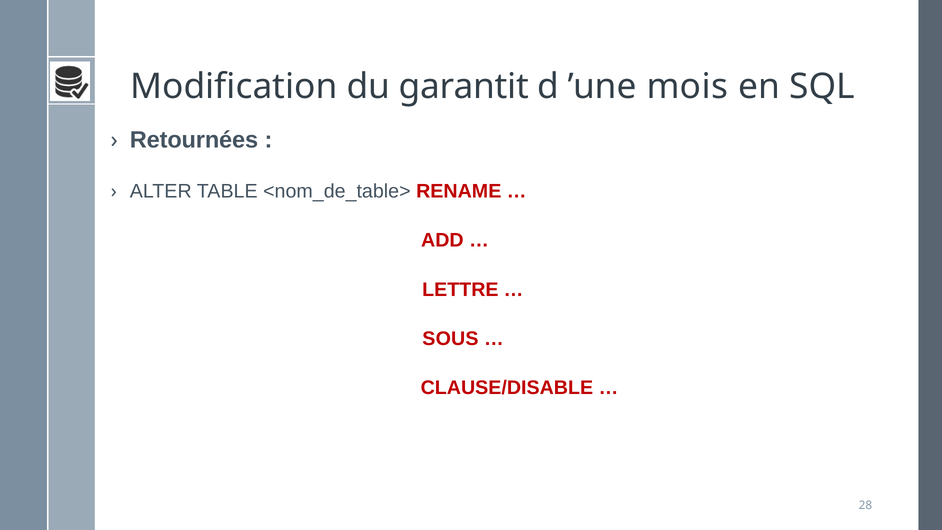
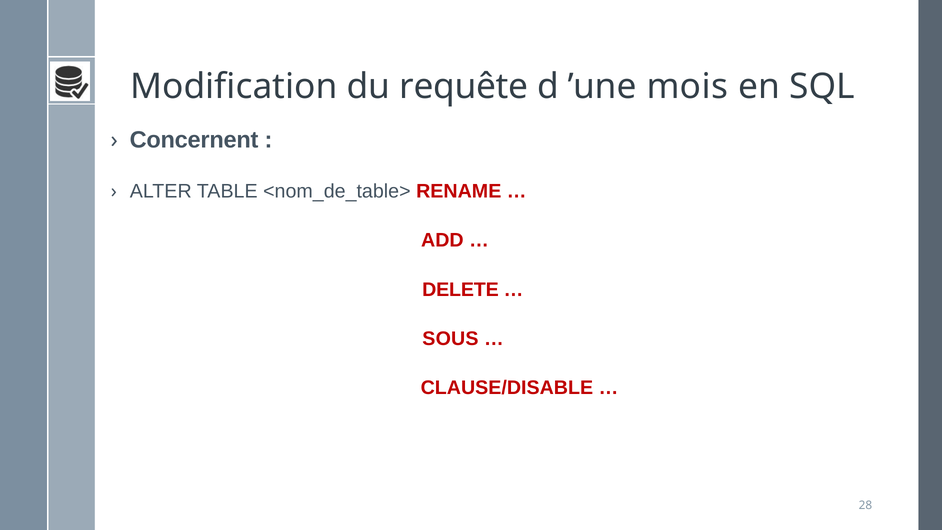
garantit: garantit -> requête
Retournées: Retournées -> Concernent
LETTRE: LETTRE -> DELETE
